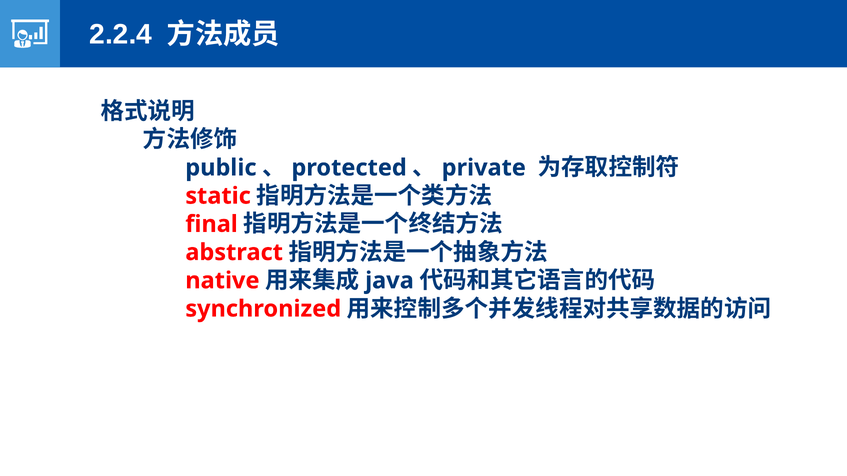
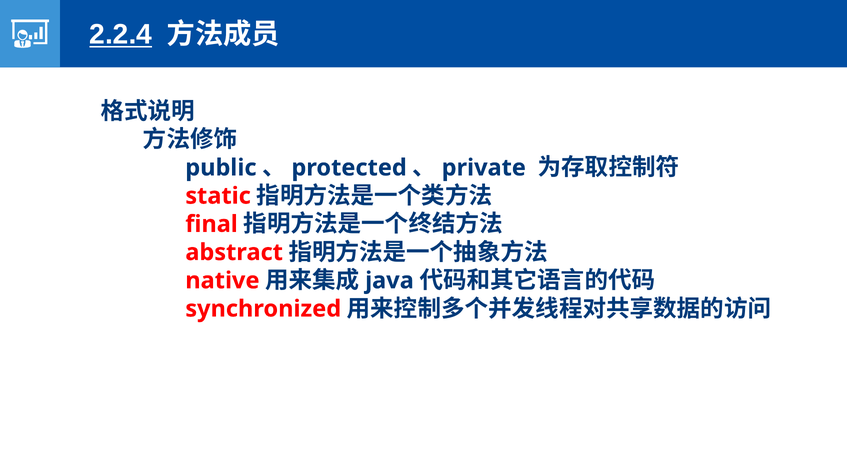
2.2.4 underline: none -> present
